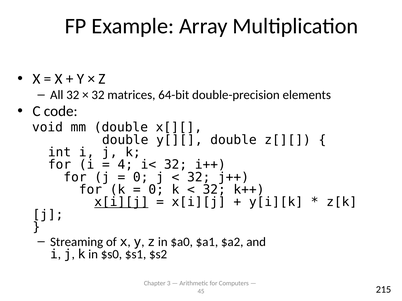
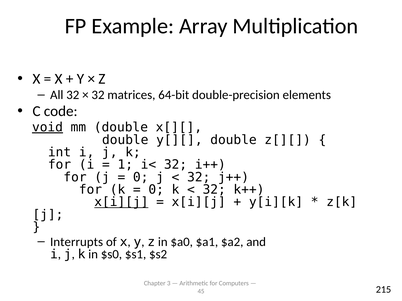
void underline: none -> present
4: 4 -> 1
Streaming: Streaming -> Interrupts
